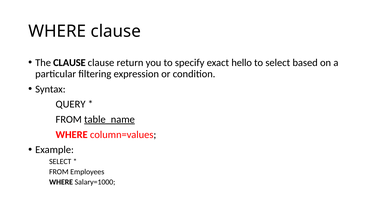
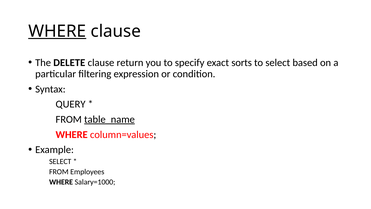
WHERE at (57, 31) underline: none -> present
The CLAUSE: CLAUSE -> DELETE
hello: hello -> sorts
